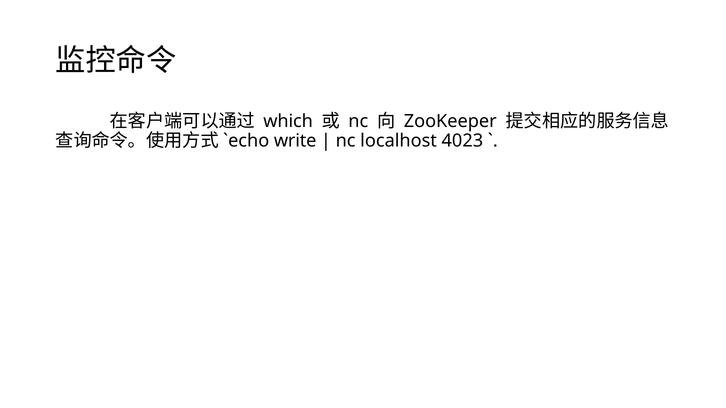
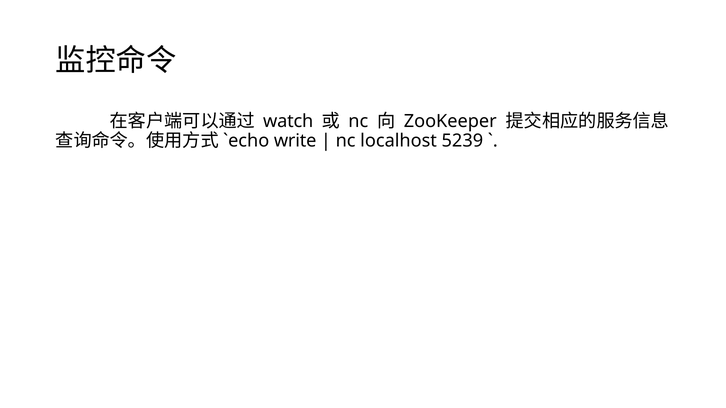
which: which -> watch
4023: 4023 -> 5239
